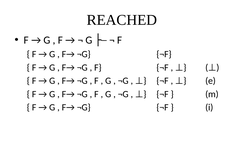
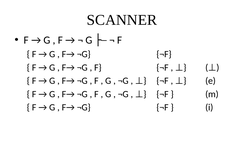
REACHED: REACHED -> SCANNER
